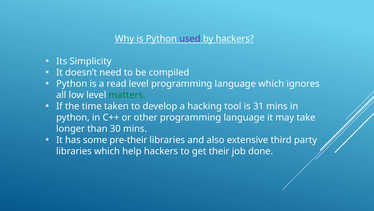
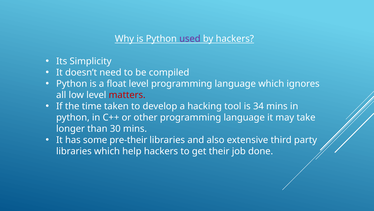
read: read -> float
matters colour: green -> red
31: 31 -> 34
